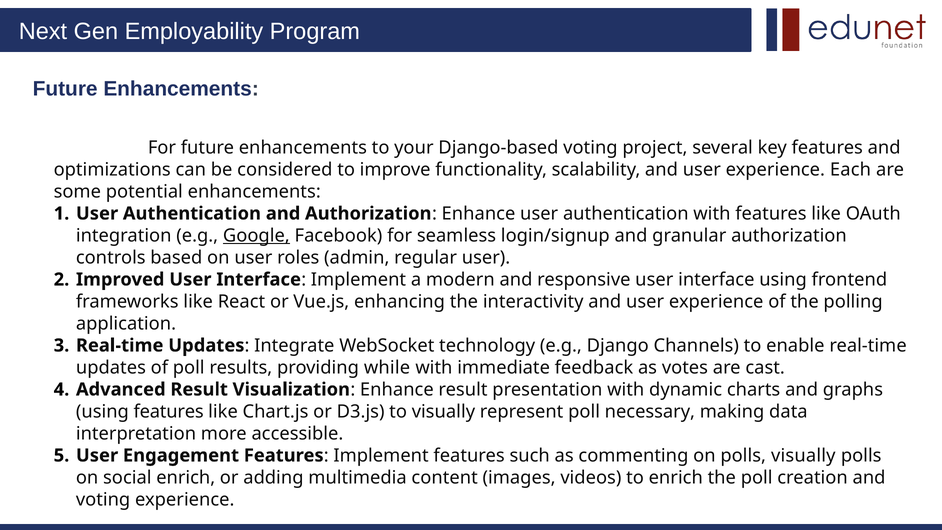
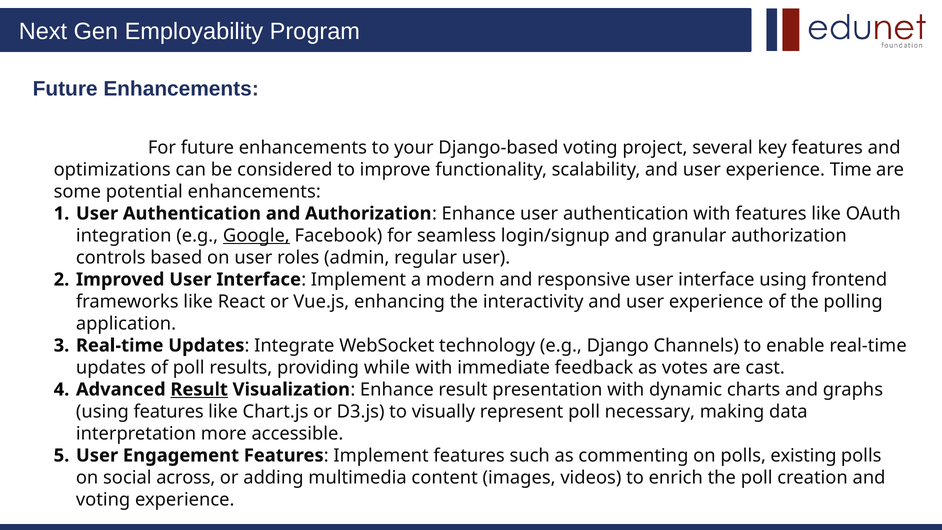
Each: Each -> Time
Result at (199, 389) underline: none -> present
polls visually: visually -> existing
social enrich: enrich -> across
